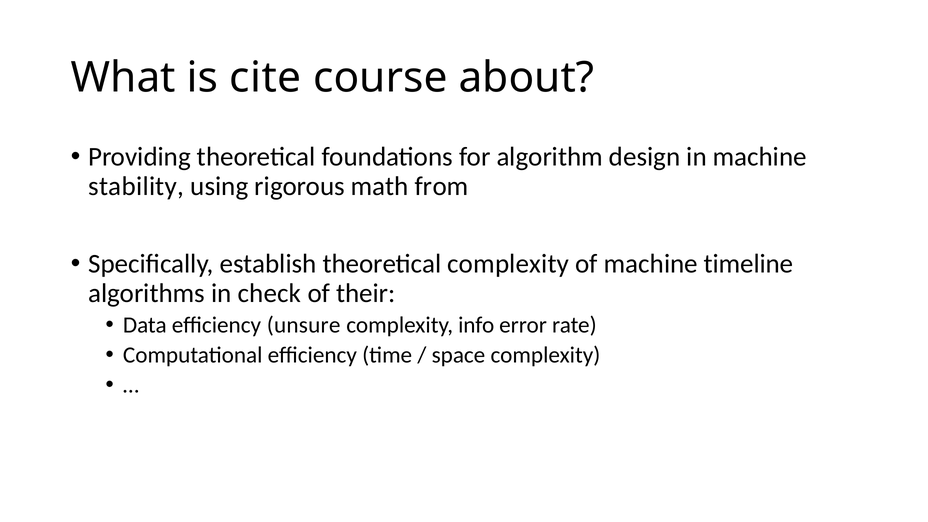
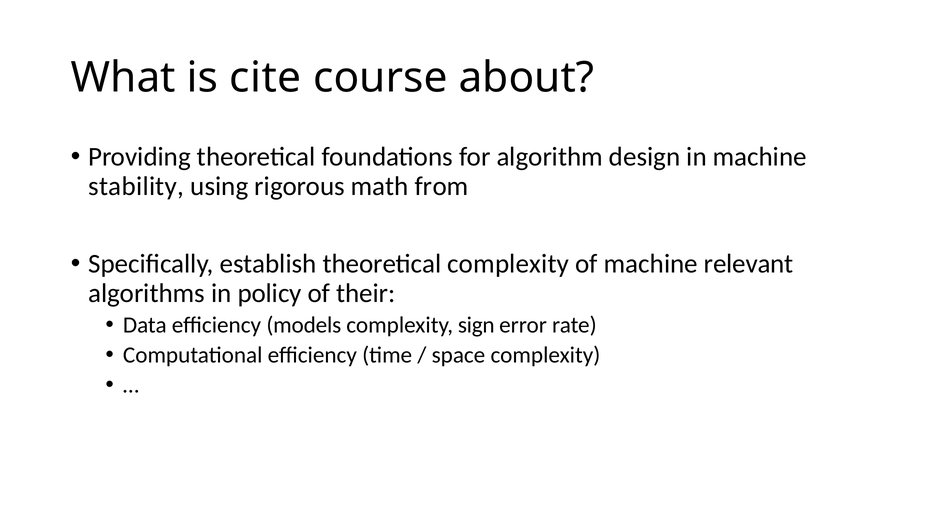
timeline: timeline -> relevant
check: check -> policy
unsure: unsure -> models
info: info -> sign
